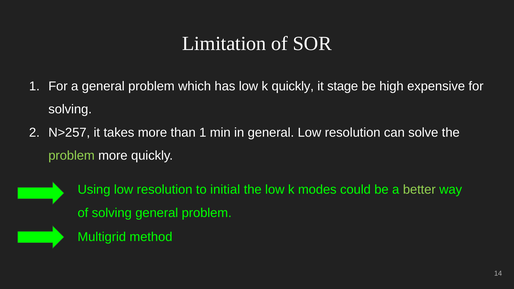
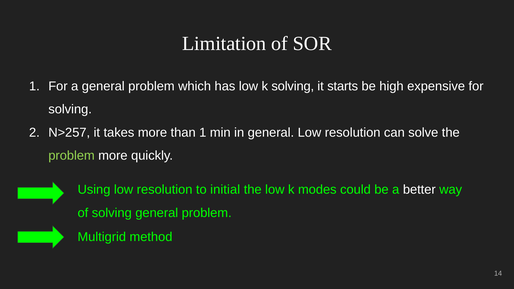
k quickly: quickly -> solving
stage: stage -> starts
better colour: light green -> white
